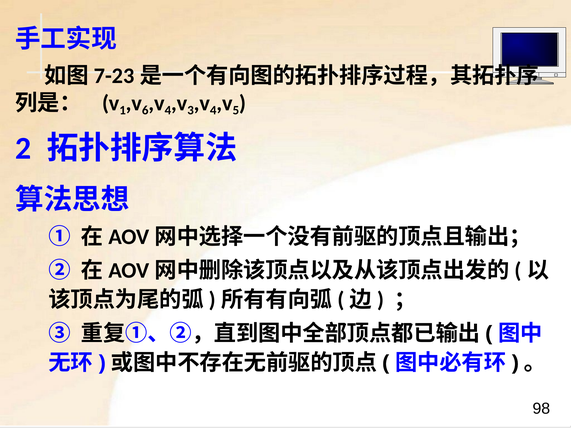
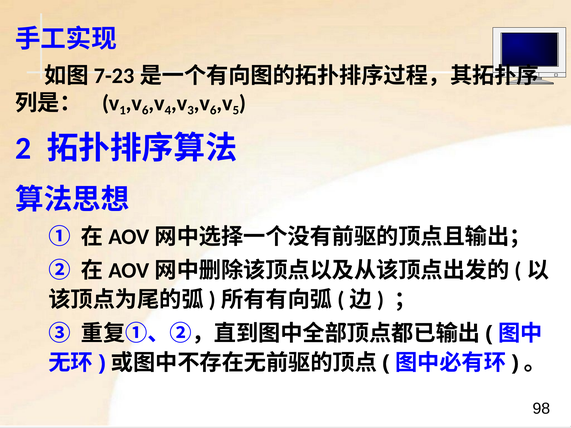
4 at (213, 110): 4 -> 6
